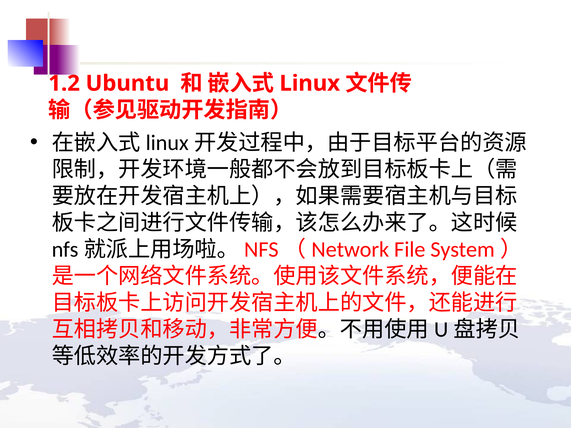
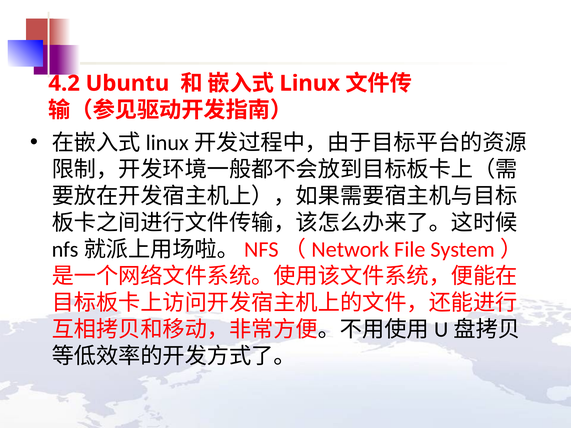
1.2: 1.2 -> 4.2
